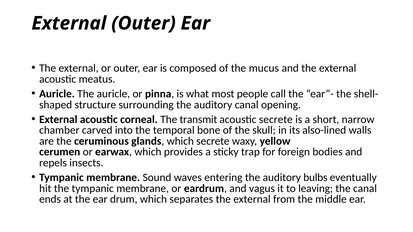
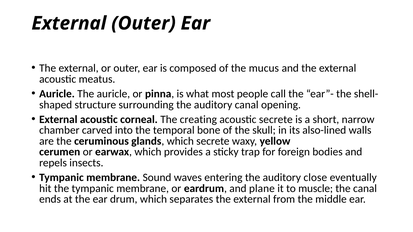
transmit: transmit -> creating
bulbs: bulbs -> close
vagus: vagus -> plane
leaving: leaving -> muscle
